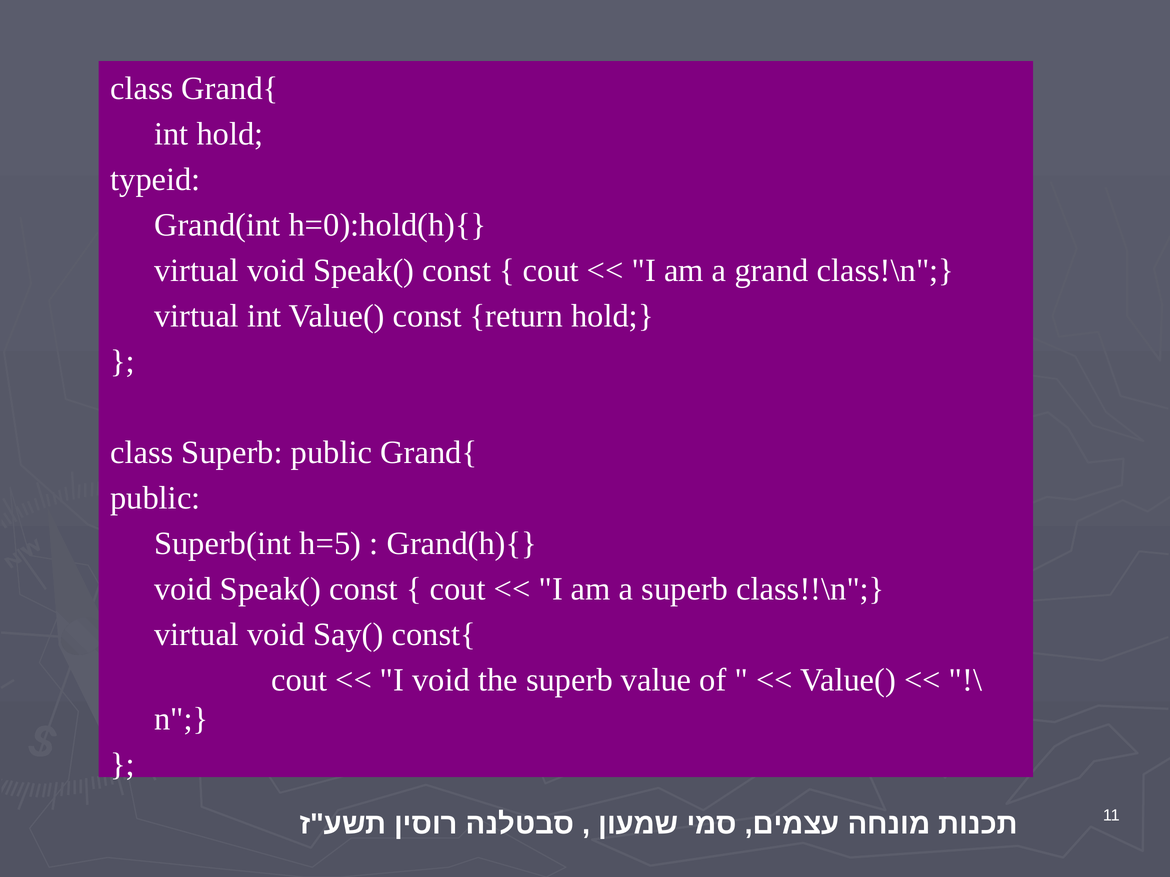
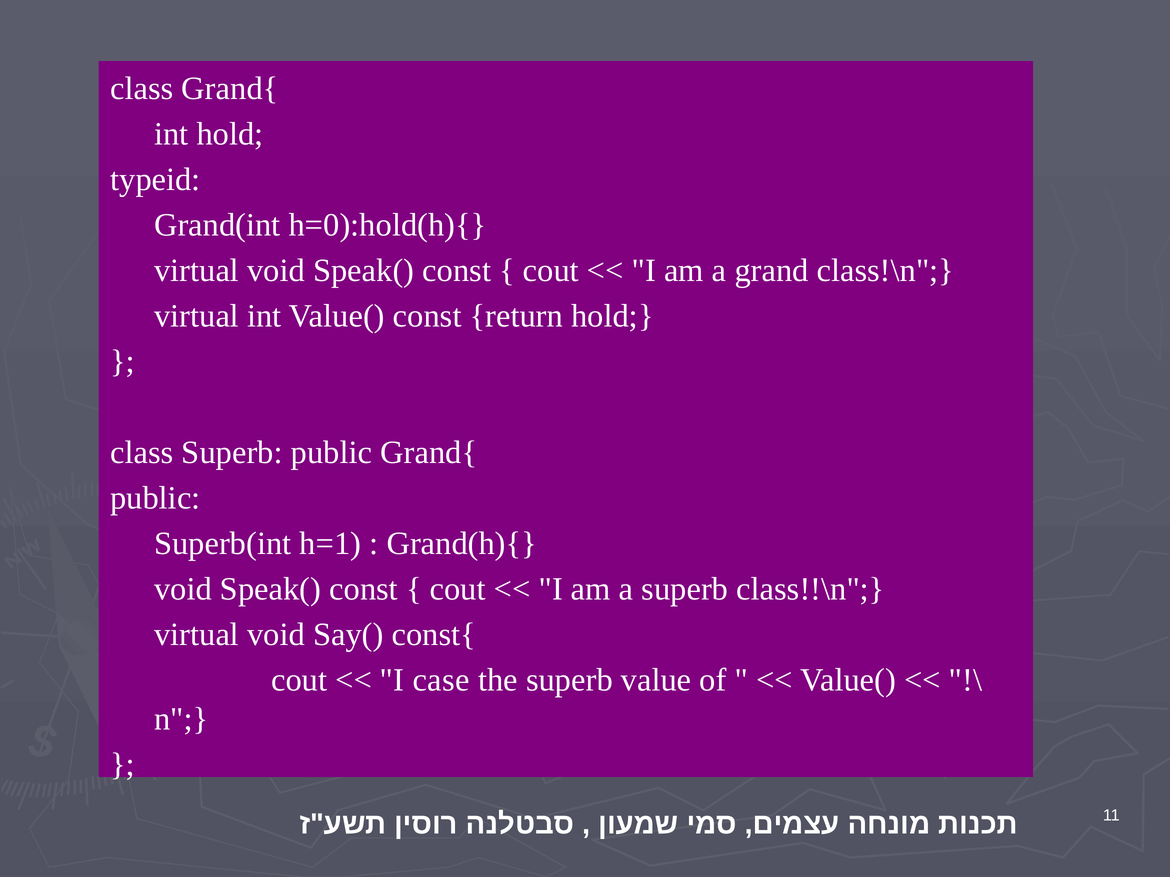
h=5: h=5 -> h=1
I void: void -> case
